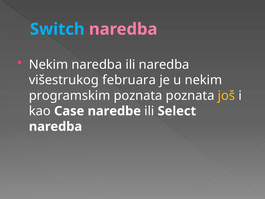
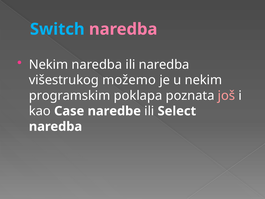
februara: februara -> možemo
programskim poznata: poznata -> poklapa
još colour: yellow -> pink
